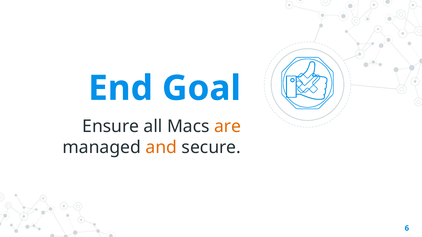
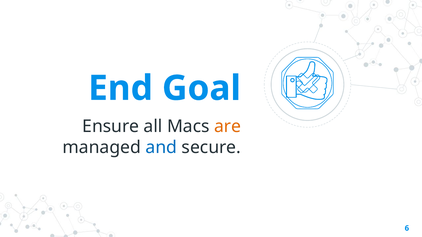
and colour: orange -> blue
